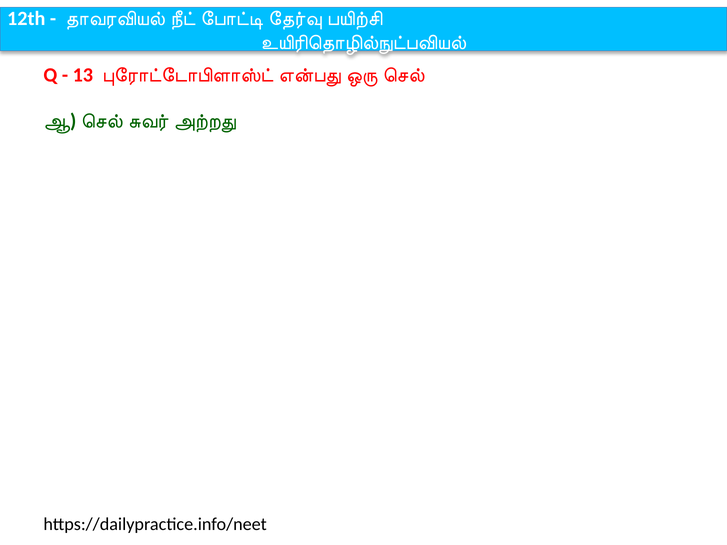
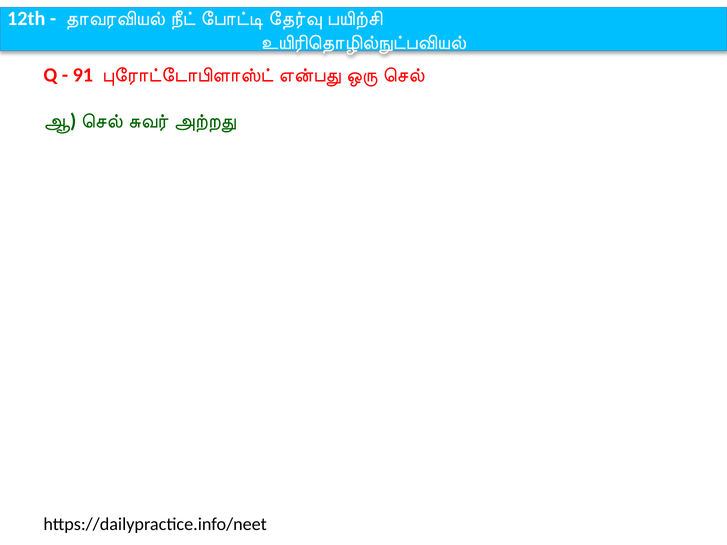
13: 13 -> 91
